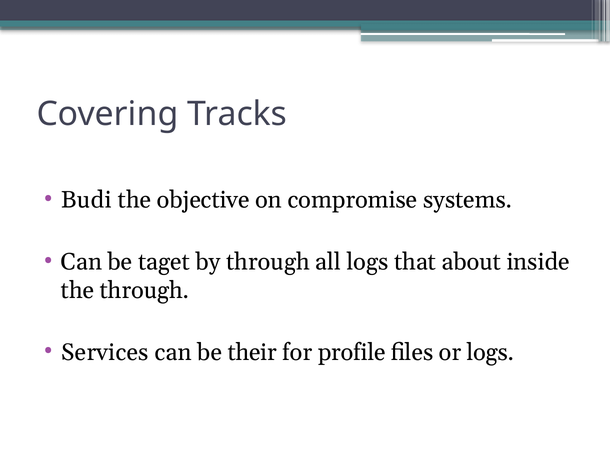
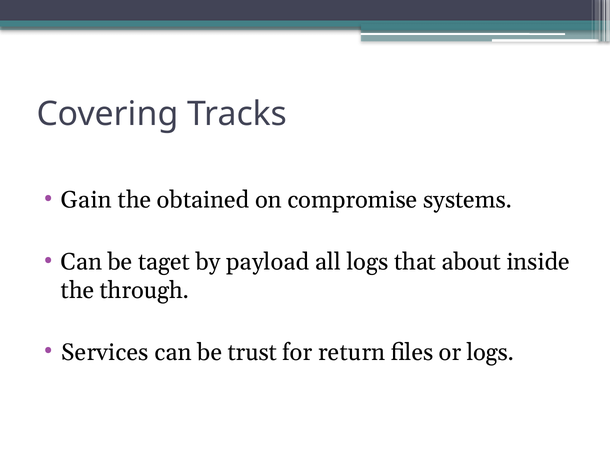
Budi: Budi -> Gain
objective: objective -> obtained
by through: through -> payload
their: their -> trust
profile: profile -> return
